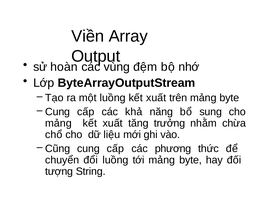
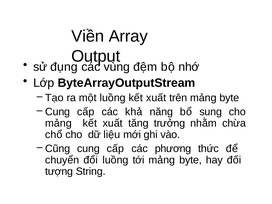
hoàn: hoàn -> đụng
